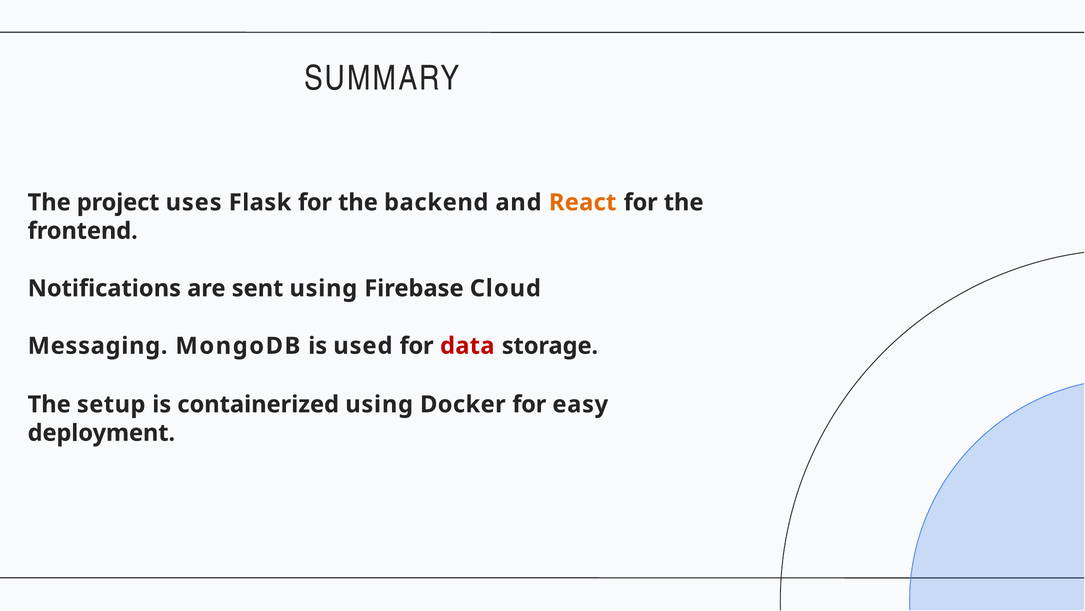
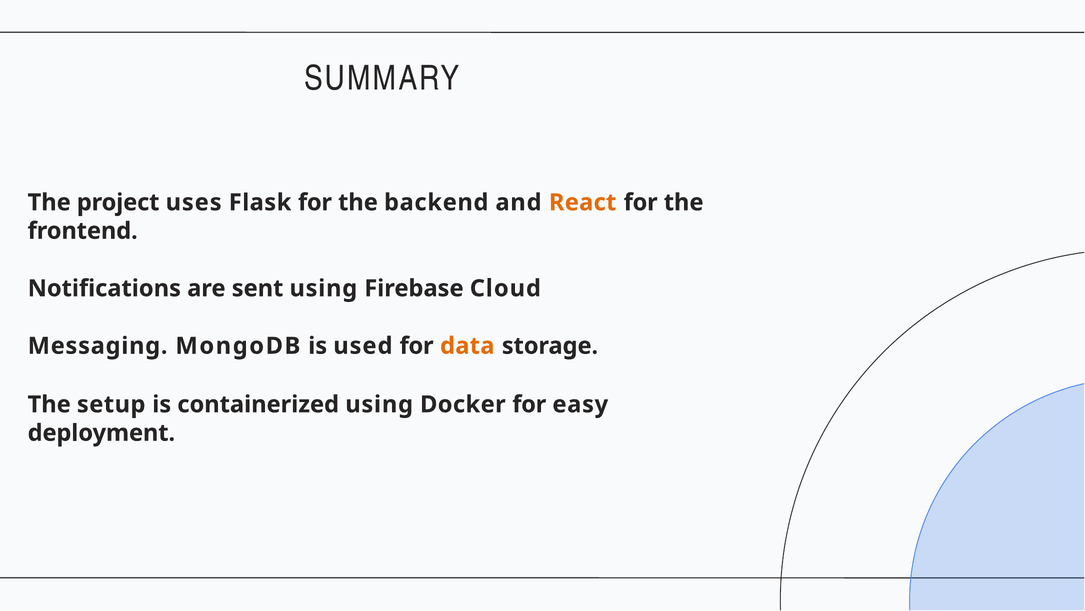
data colour: red -> orange
